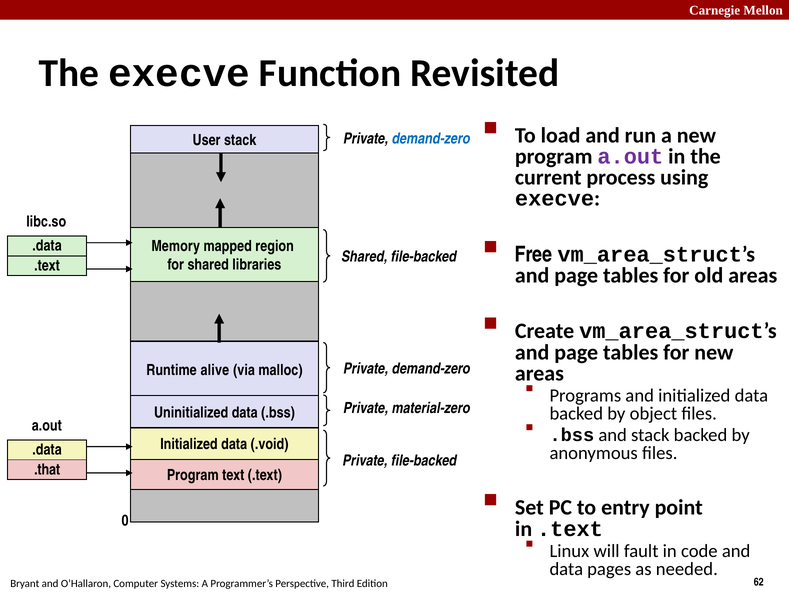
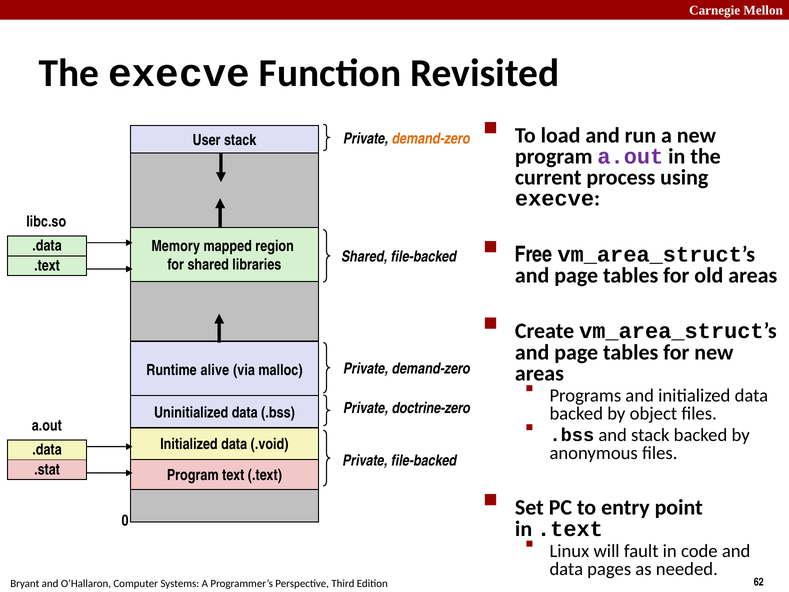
demand-zero at (431, 138) colour: blue -> orange
material-zero: material-zero -> doctrine-zero
.that: .that -> .stat
